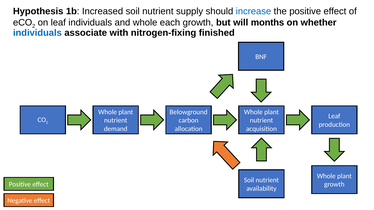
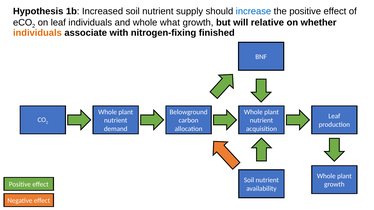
each: each -> what
months: months -> relative
individuals at (37, 33) colour: blue -> orange
